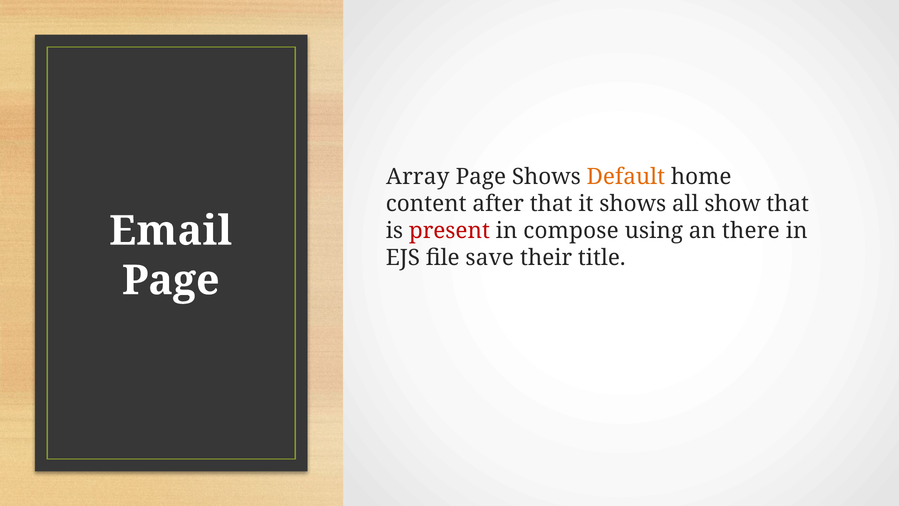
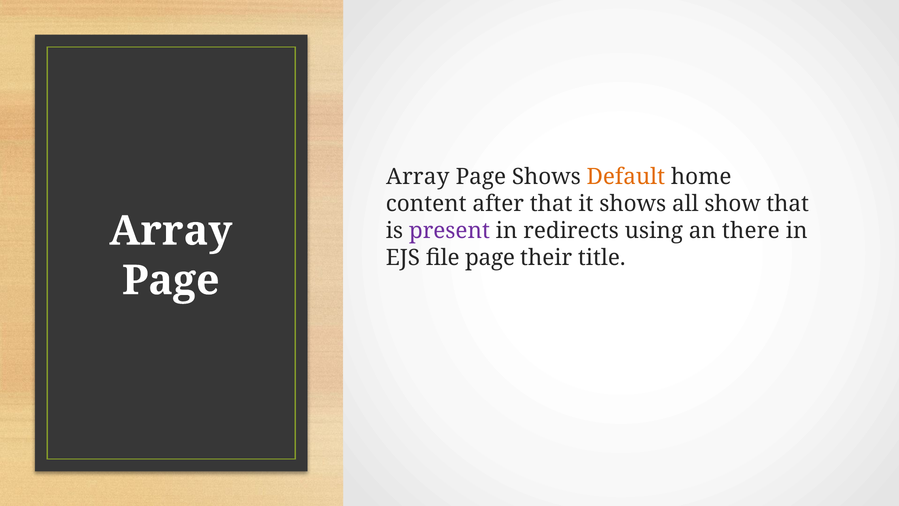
Email at (171, 231): Email -> Array
present colour: red -> purple
compose: compose -> redirects
file save: save -> page
